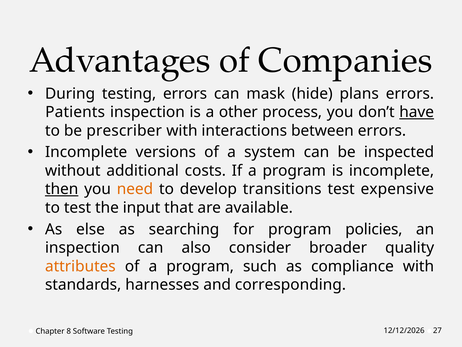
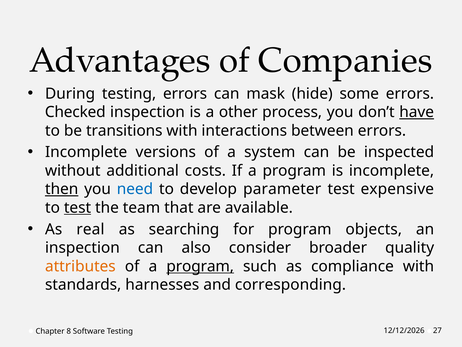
plans: plans -> some
Patients: Patients -> Checked
prescriber: prescriber -> transitions
need colour: orange -> blue
transitions: transitions -> parameter
test at (78, 207) underline: none -> present
input: input -> team
else: else -> real
policies: policies -> objects
program at (200, 266) underline: none -> present
